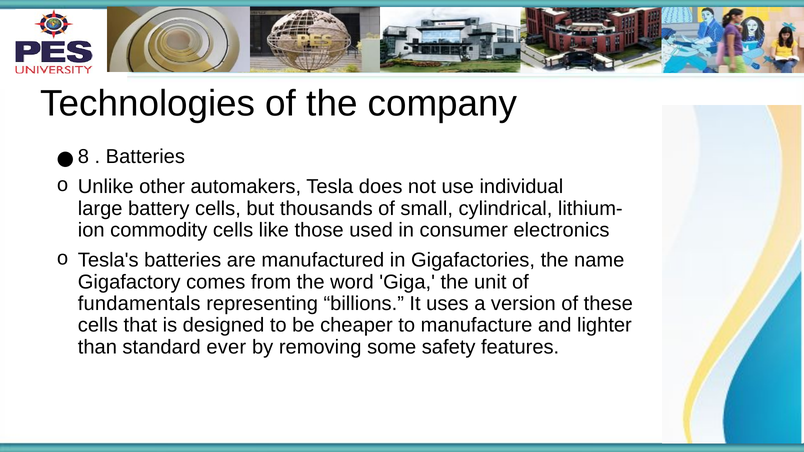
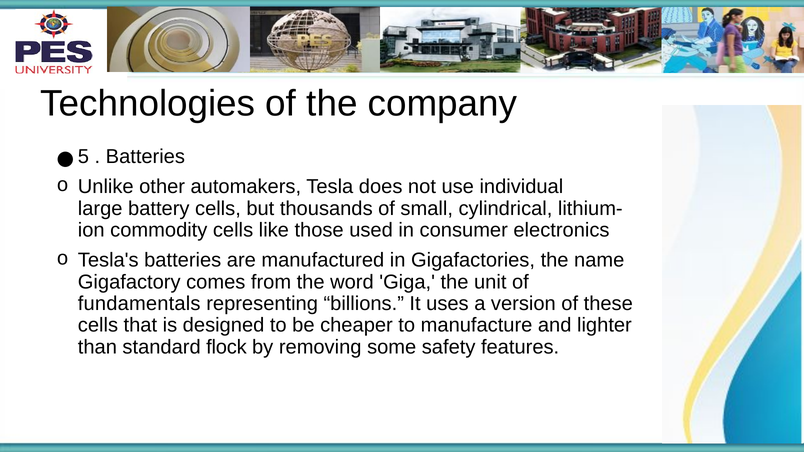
8: 8 -> 5
ever: ever -> flock
